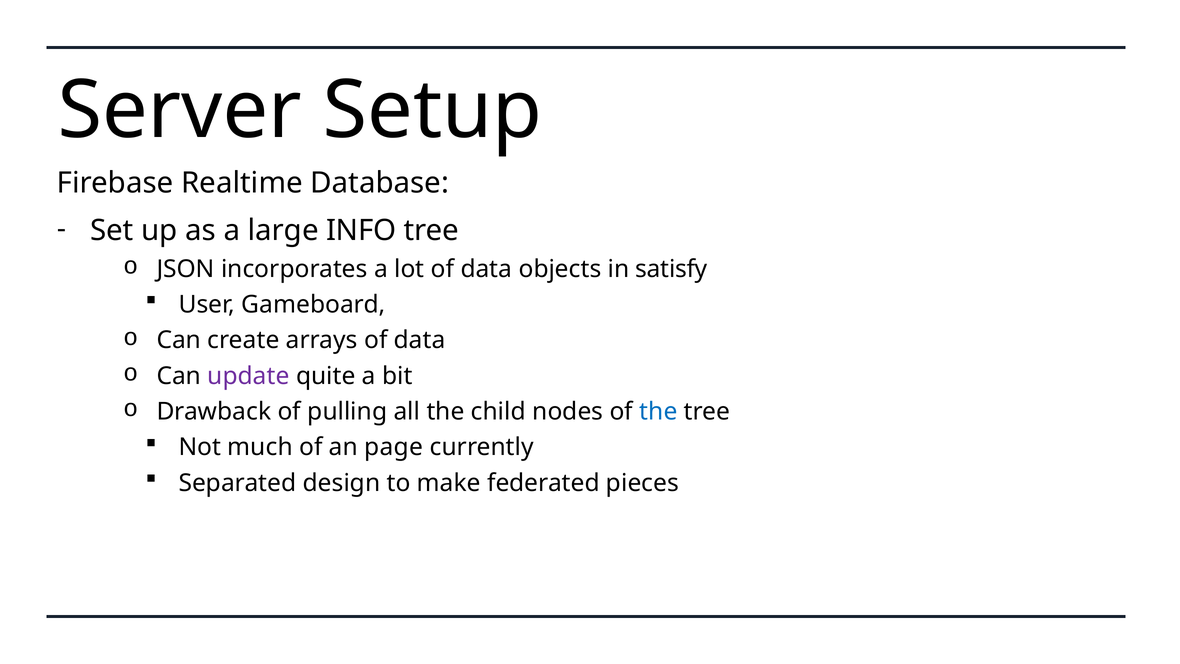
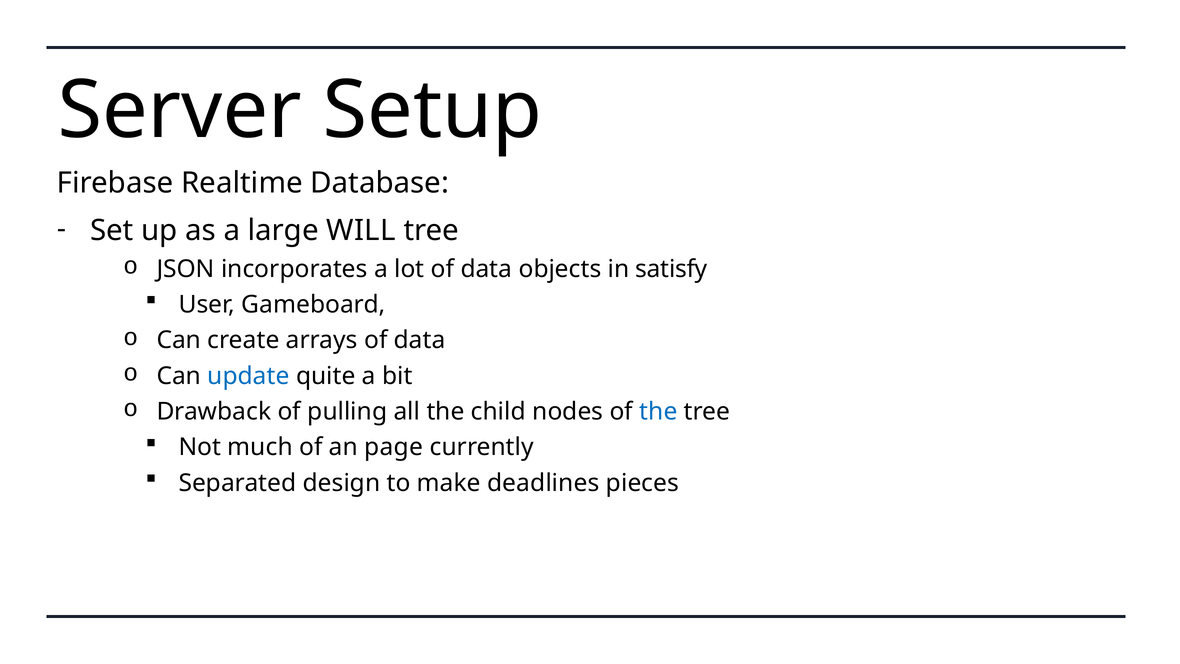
INFO: INFO -> WILL
update colour: purple -> blue
federated: federated -> deadlines
